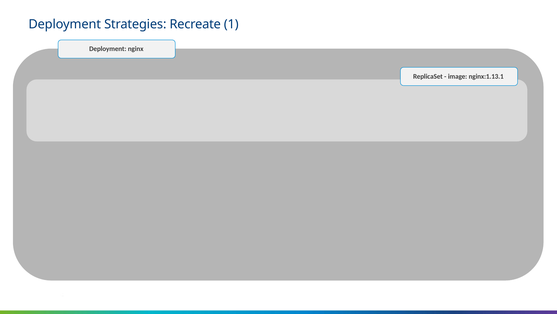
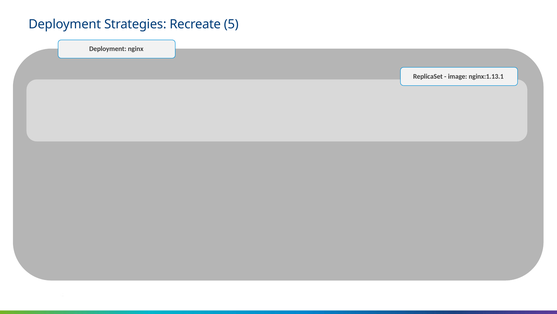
1: 1 -> 5
